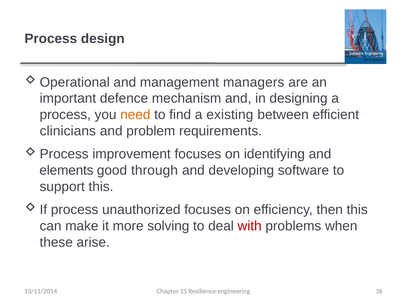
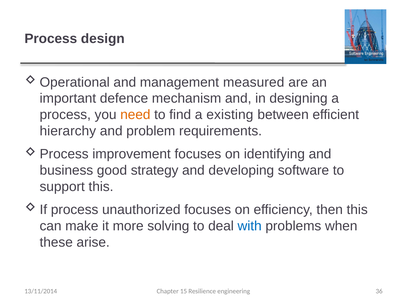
managers: managers -> measured
clinicians: clinicians -> hierarchy
elements: elements -> business
through: through -> strategy
with colour: red -> blue
